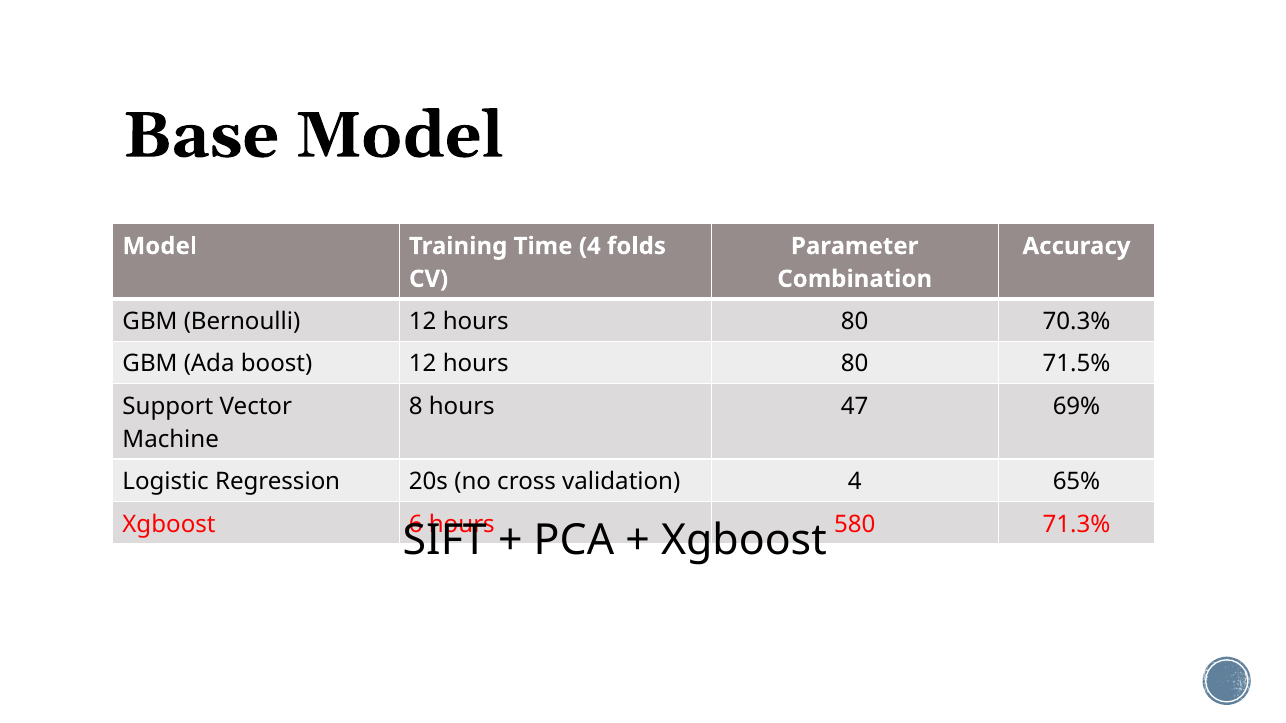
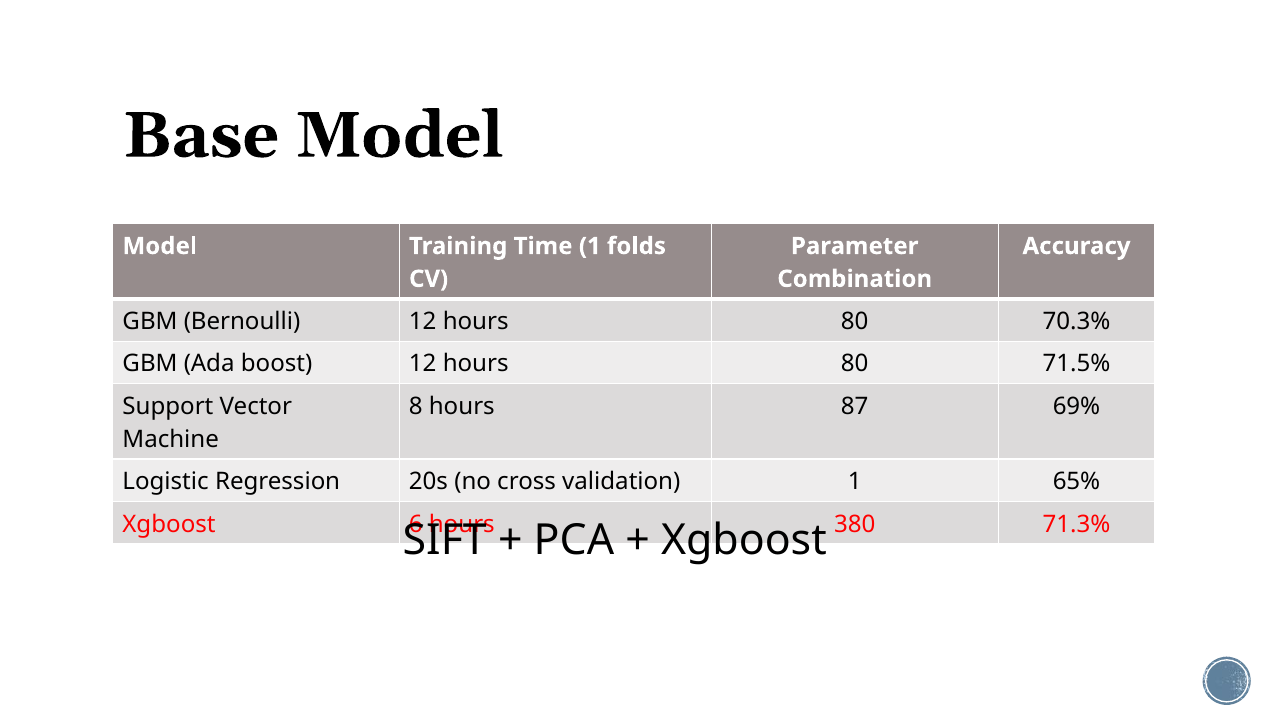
Time 4: 4 -> 1
47: 47 -> 87
validation 4: 4 -> 1
580: 580 -> 380
